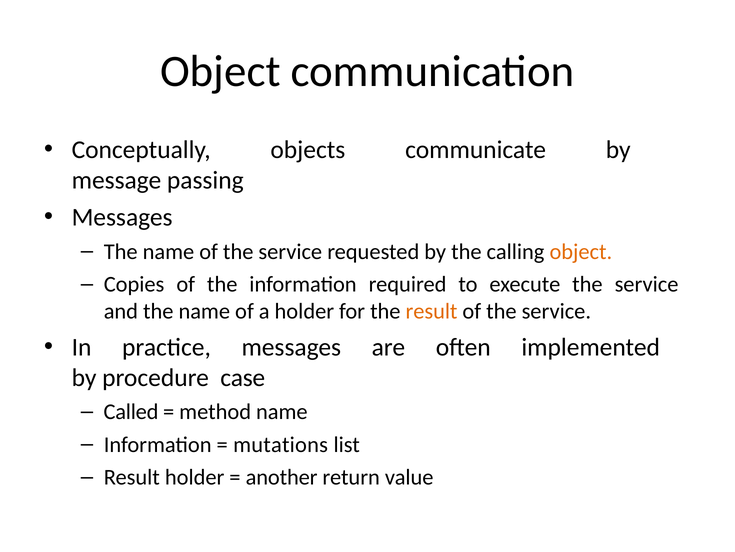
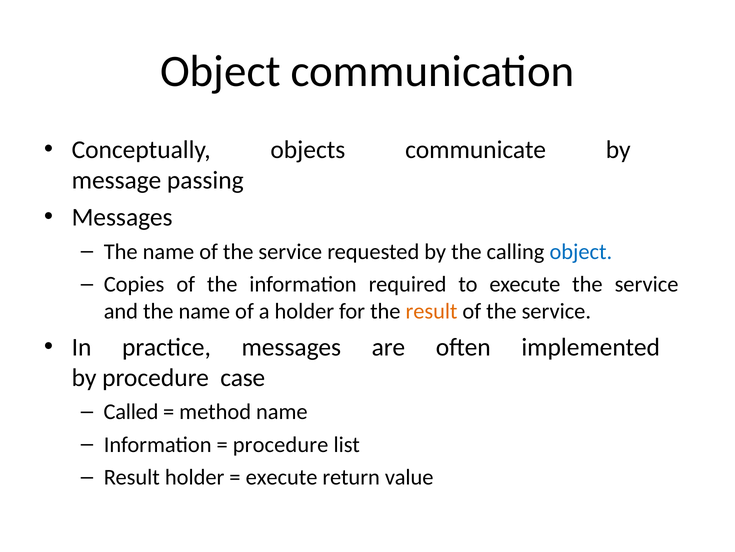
object at (581, 251) colour: orange -> blue
mutations at (281, 444): mutations -> procedure
another at (282, 477): another -> execute
